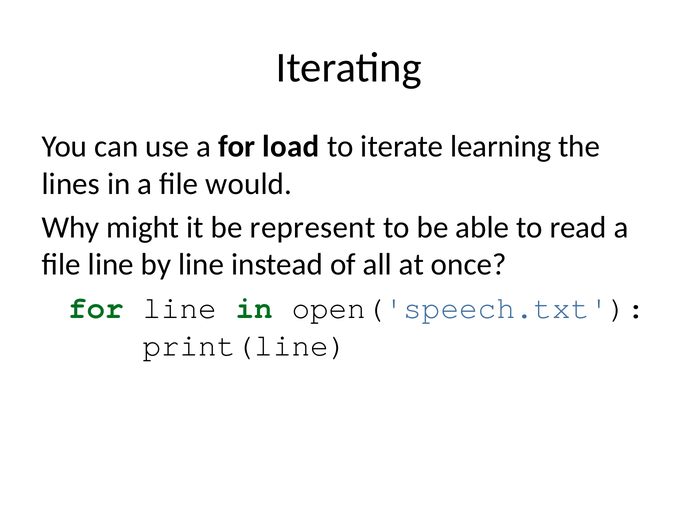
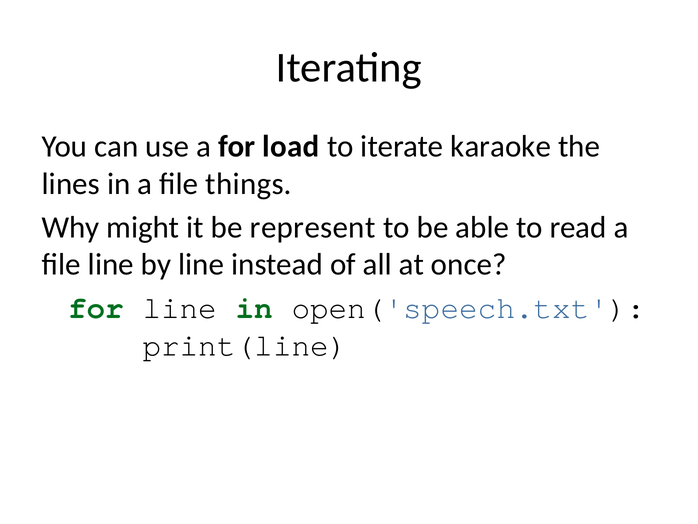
learning: learning -> karaoke
would: would -> things
